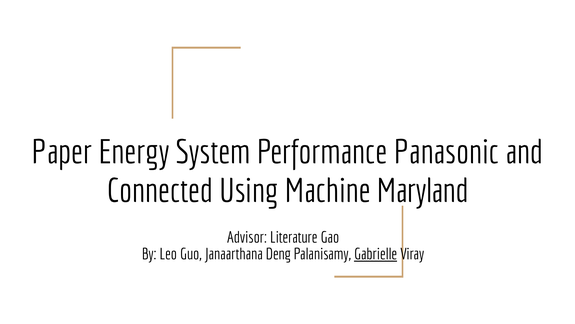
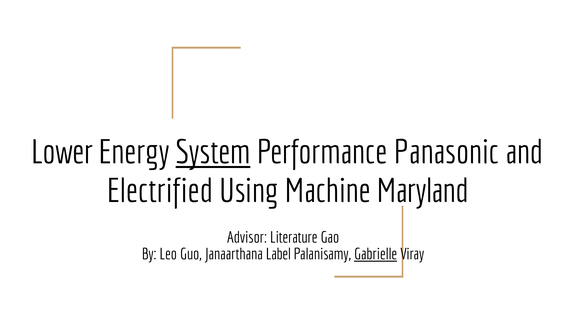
Paper: Paper -> Lower
System underline: none -> present
Connected: Connected -> Electrified
Deng: Deng -> Label
